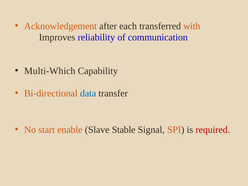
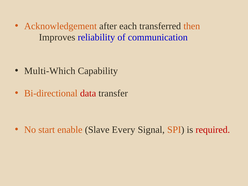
with: with -> then
data colour: blue -> red
Stable: Stable -> Every
